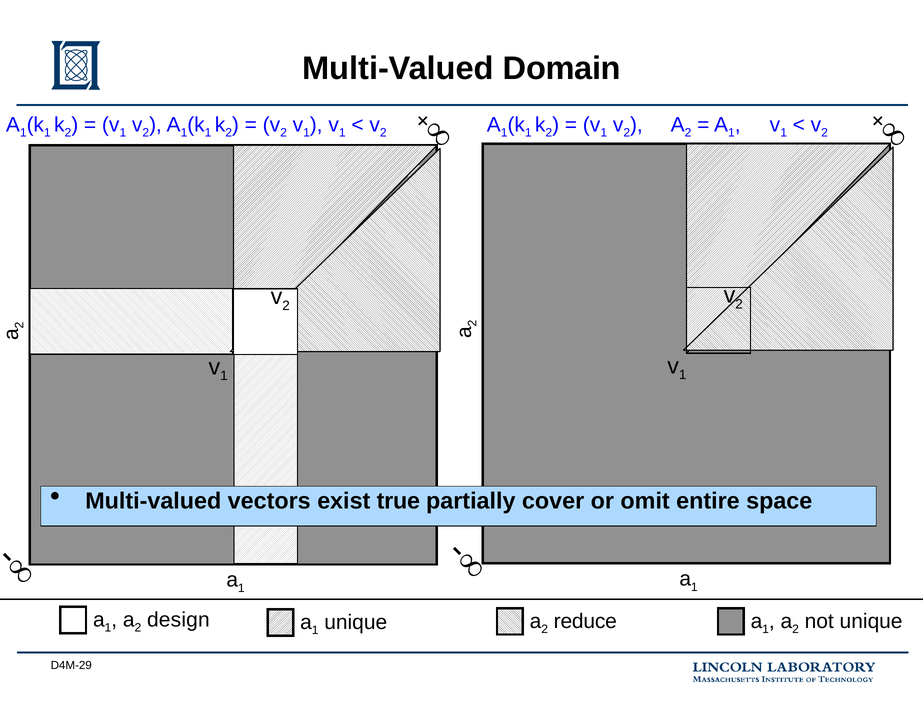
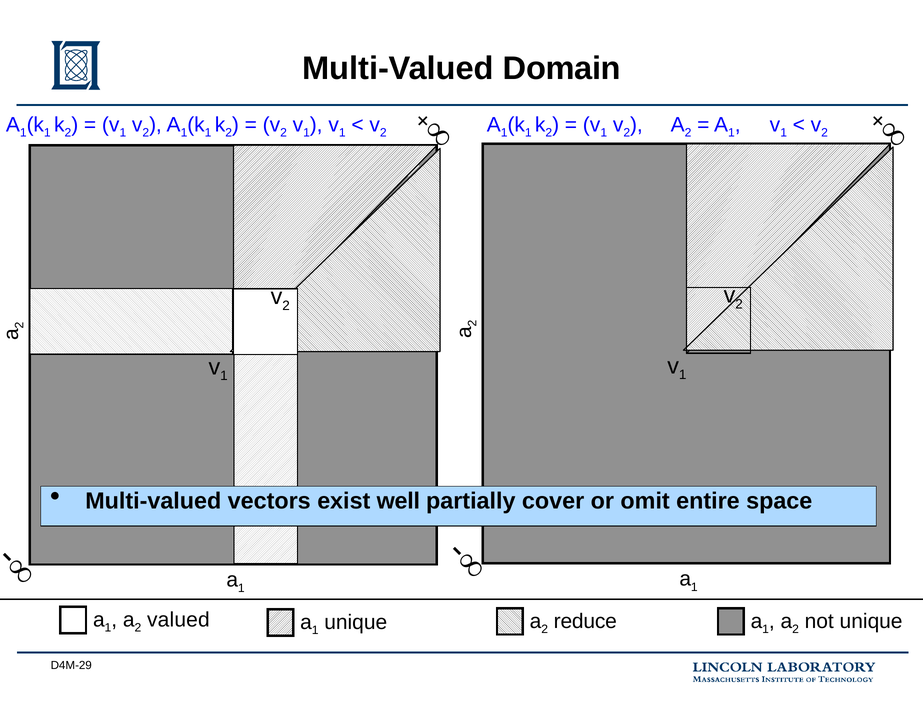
true: true -> well
design: design -> valued
